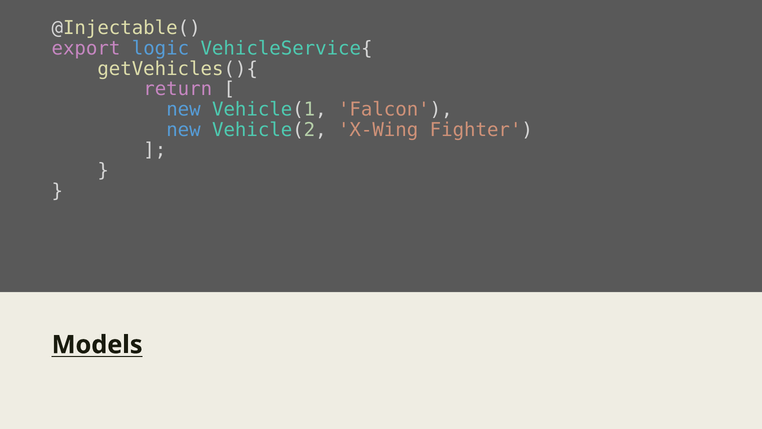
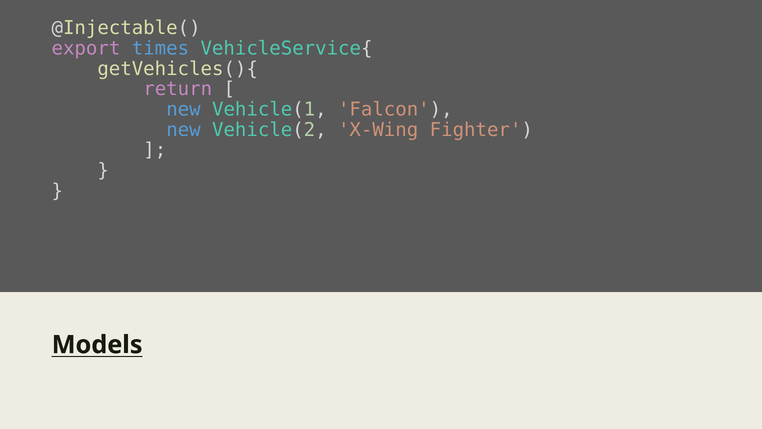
logic: logic -> times
